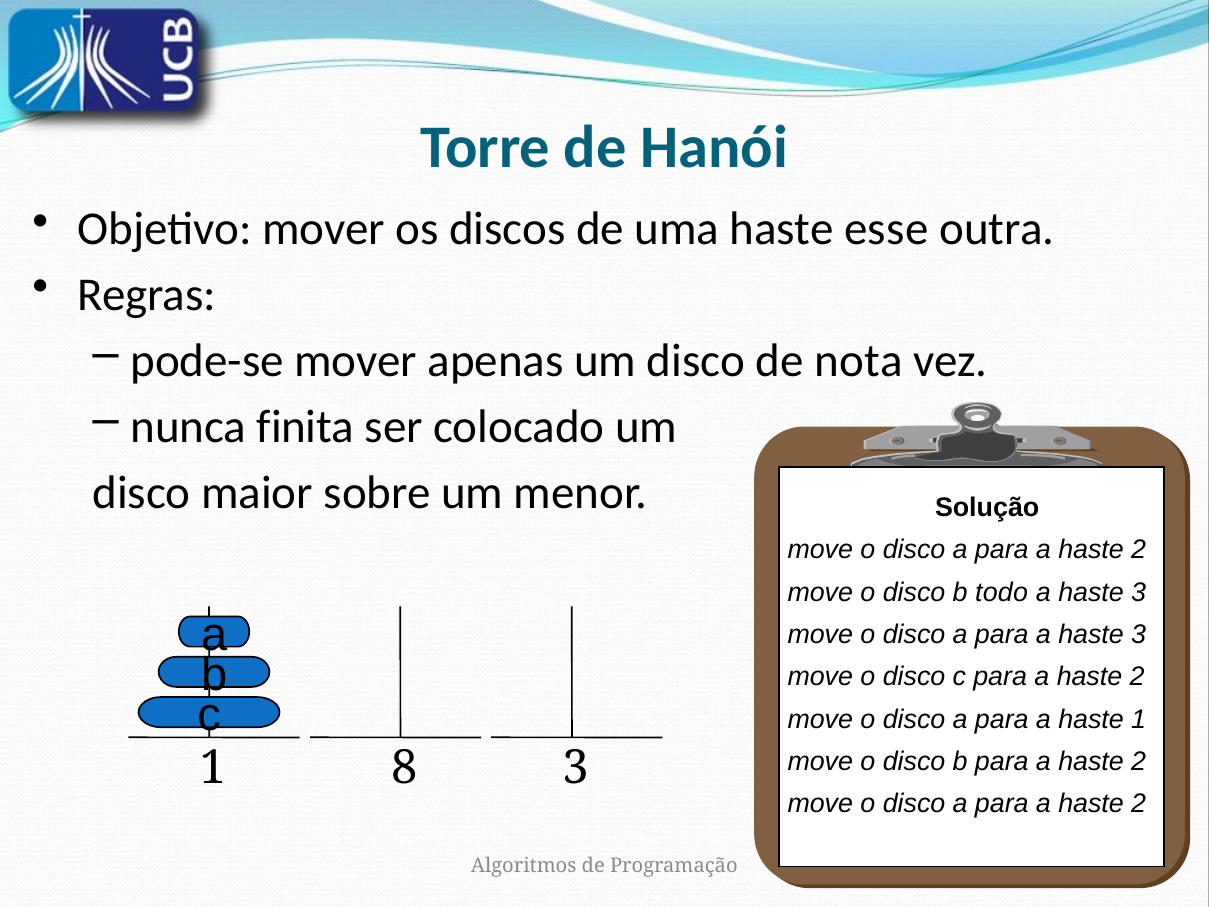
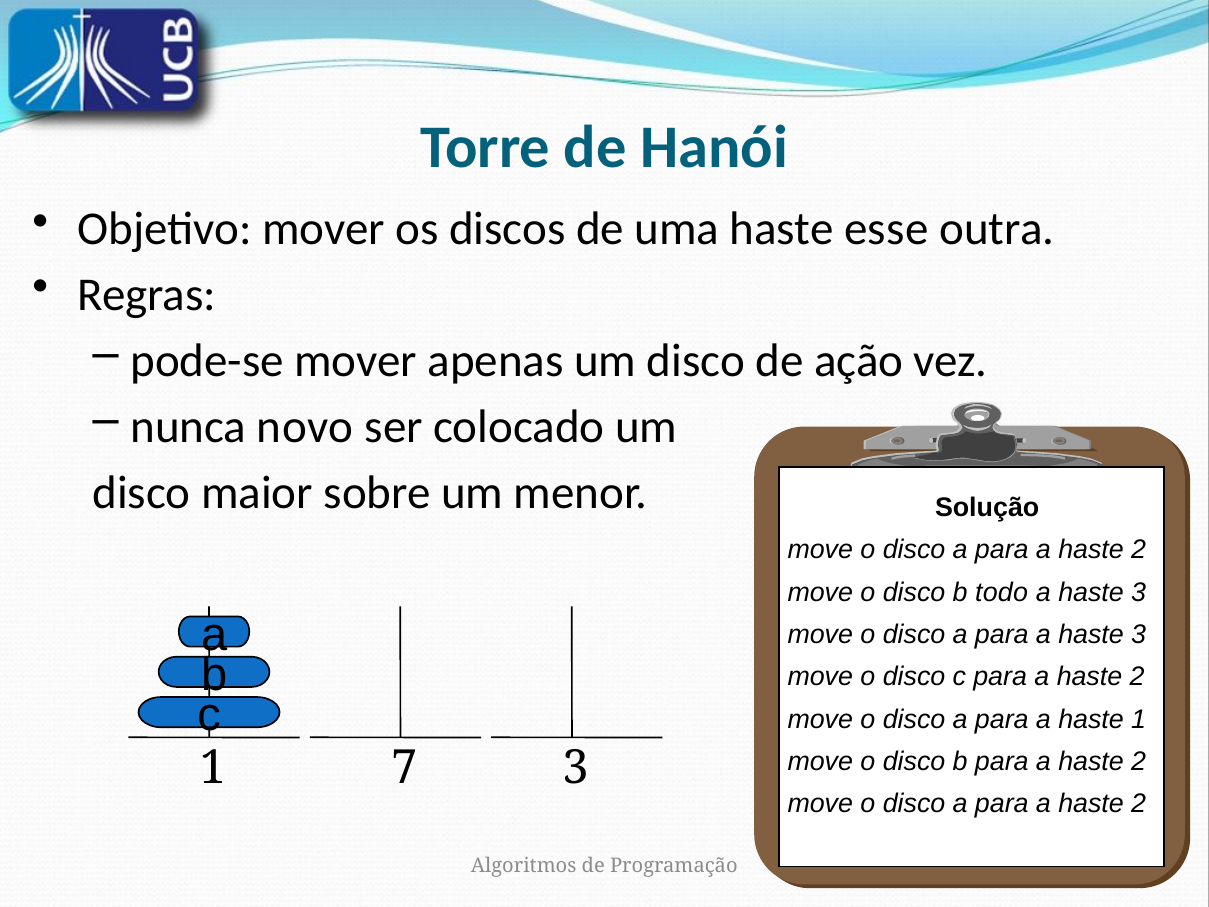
nota: nota -> ação
finita: finita -> novo
8: 8 -> 7
